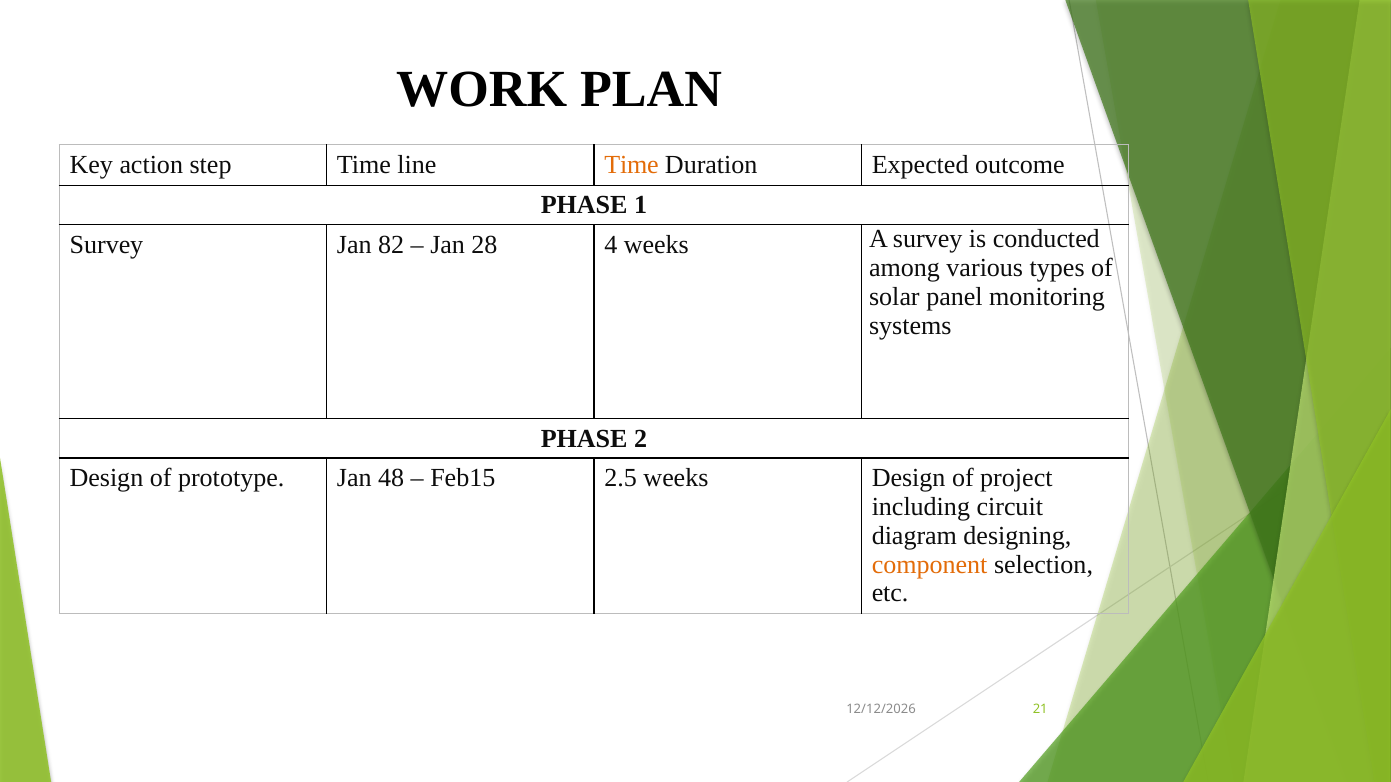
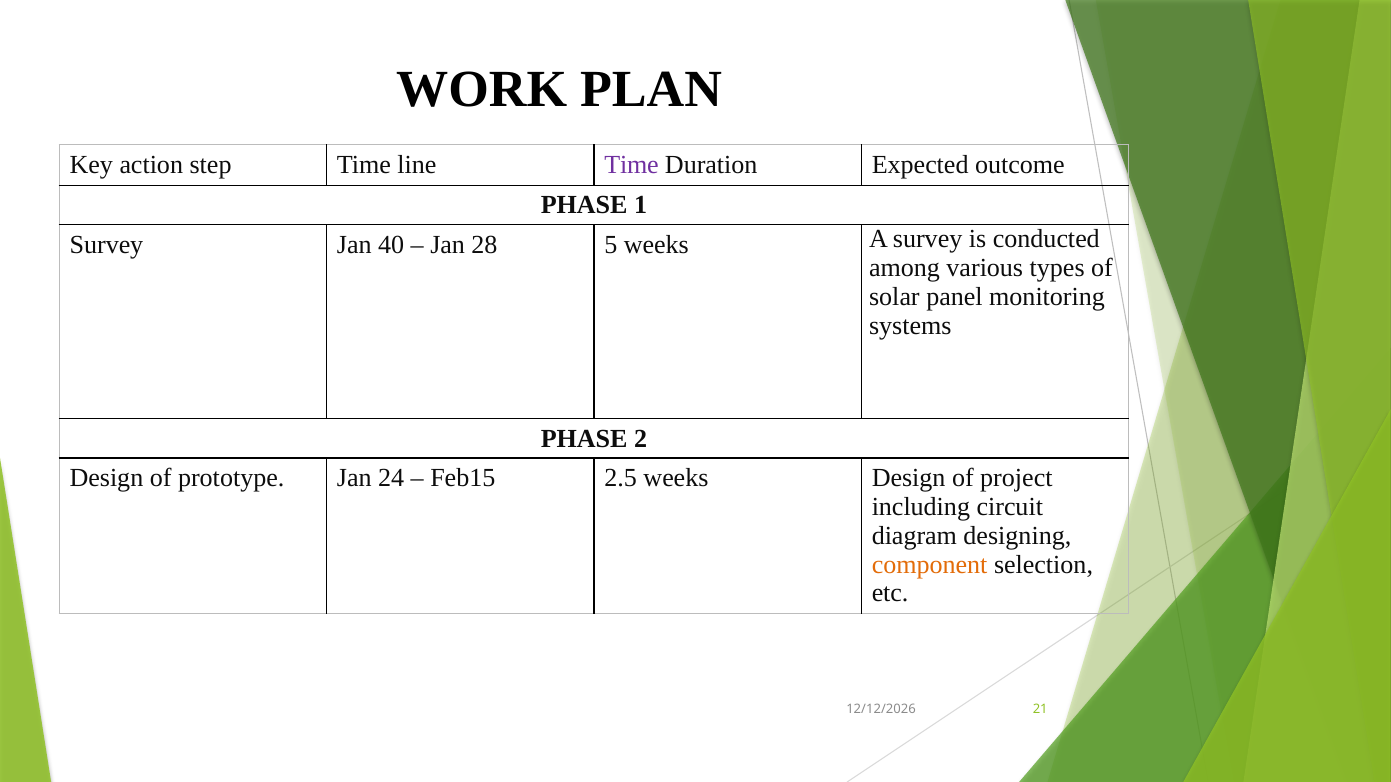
Time at (631, 165) colour: orange -> purple
82: 82 -> 40
4: 4 -> 5
48: 48 -> 24
